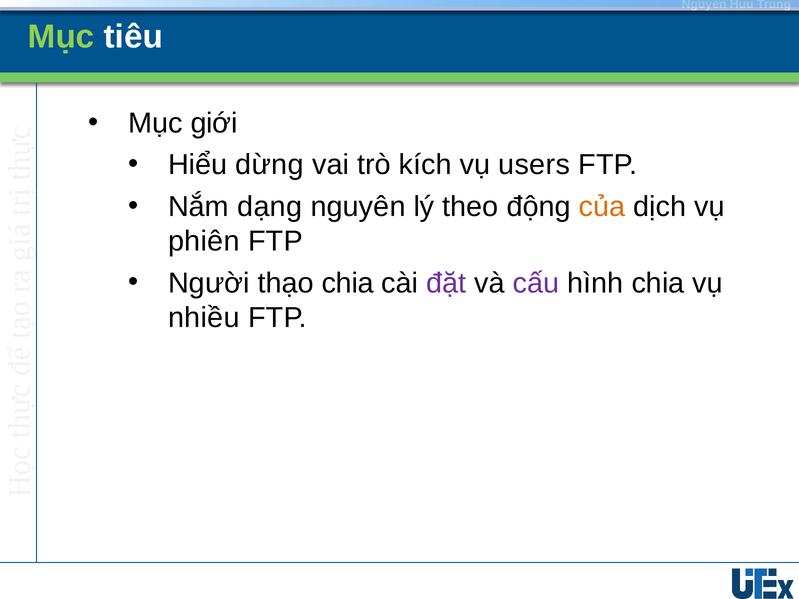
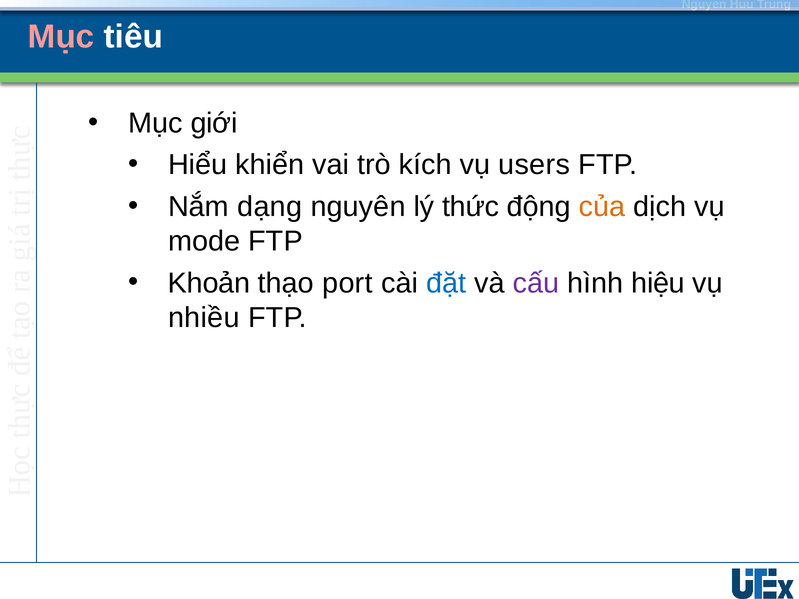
Mục at (61, 37) colour: light green -> pink
dừng: dừng -> khiển
theo: theo -> thức
phiên: phiên -> mode
Người: Người -> Khoản
thạo chia: chia -> port
đặt colour: purple -> blue
hình chia: chia -> hiệu
